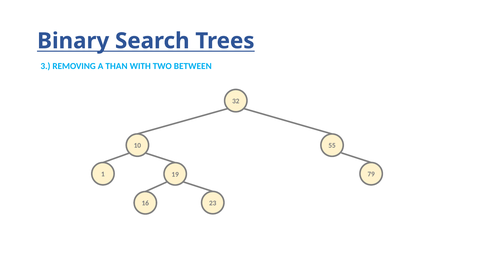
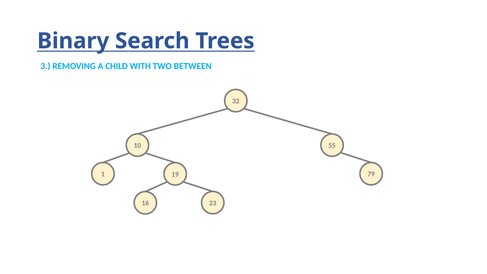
THAN: THAN -> CHILD
